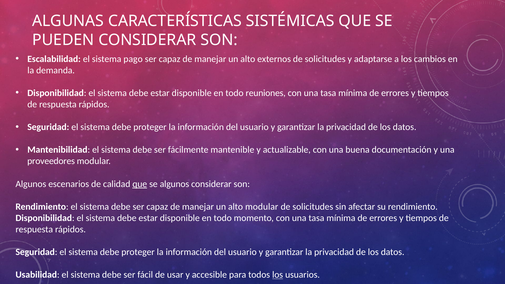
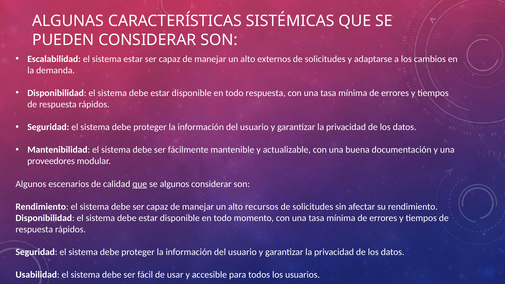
sistema pago: pago -> estar
todo reuniones: reuniones -> respuesta
alto modular: modular -> recursos
los at (278, 275) underline: present -> none
